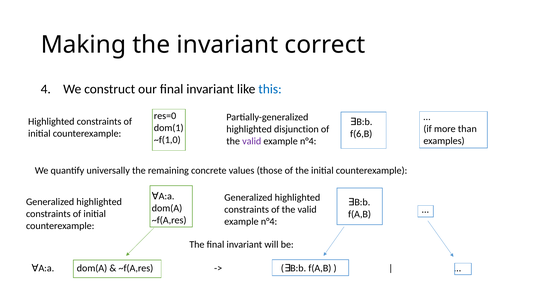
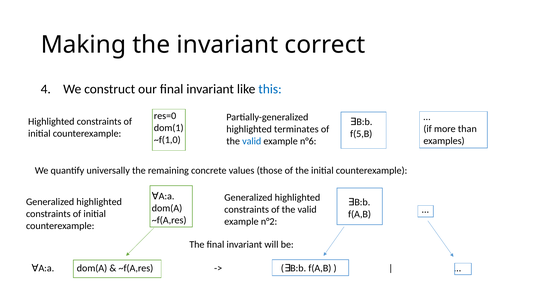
disjunction: disjunction -> terminates
f(6,B: f(6,B -> f(5,B
valid at (252, 141) colour: purple -> blue
n°4 at (308, 141): n°4 -> n°6
n°4 at (269, 222): n°4 -> n°2
